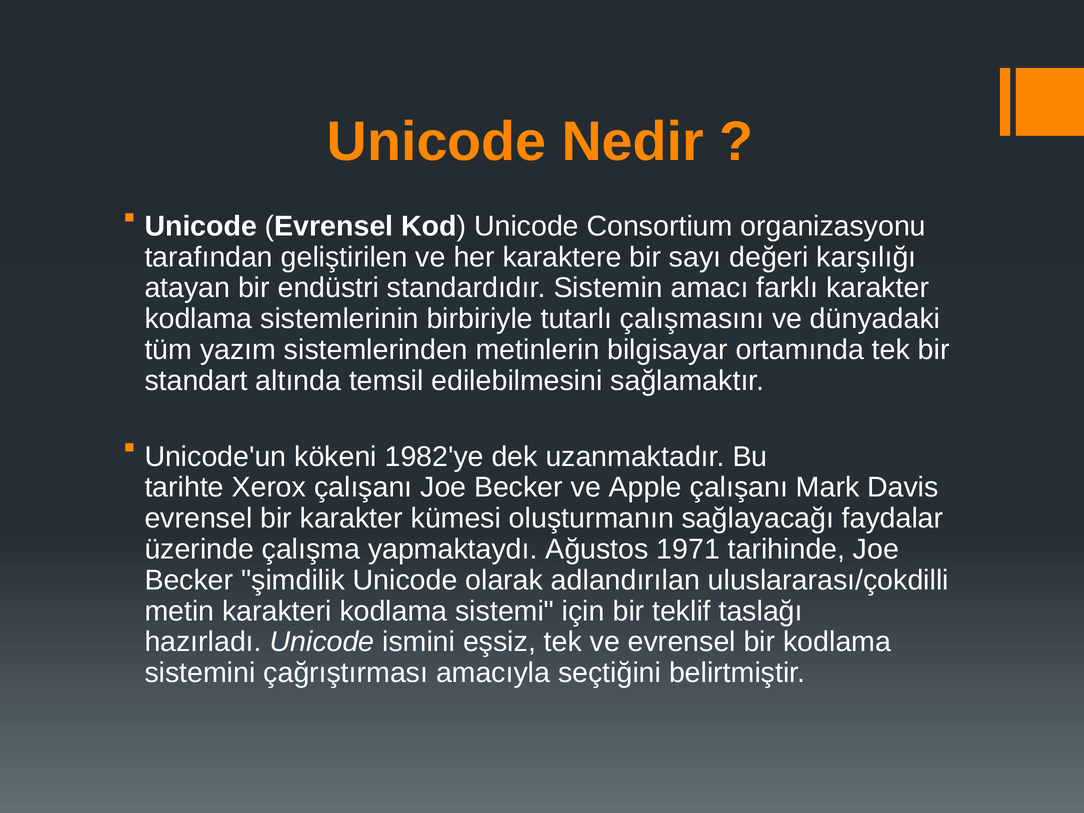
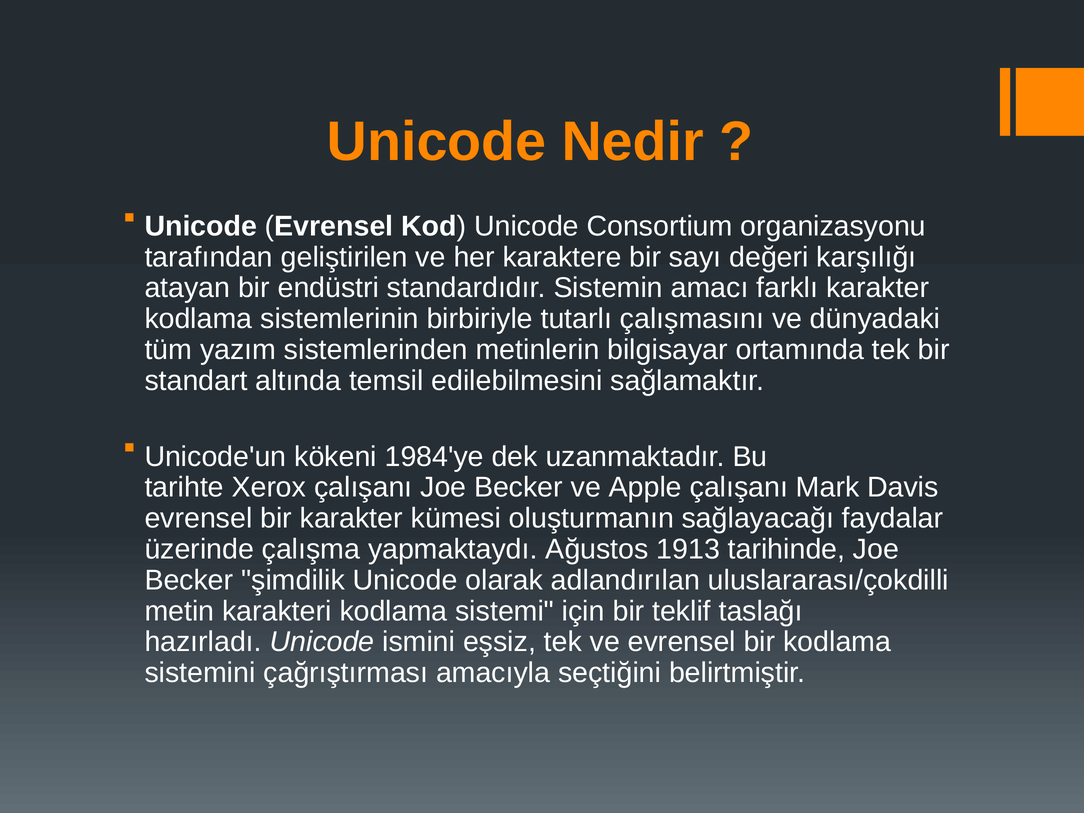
1982'ye: 1982'ye -> 1984'ye
1971: 1971 -> 1913
